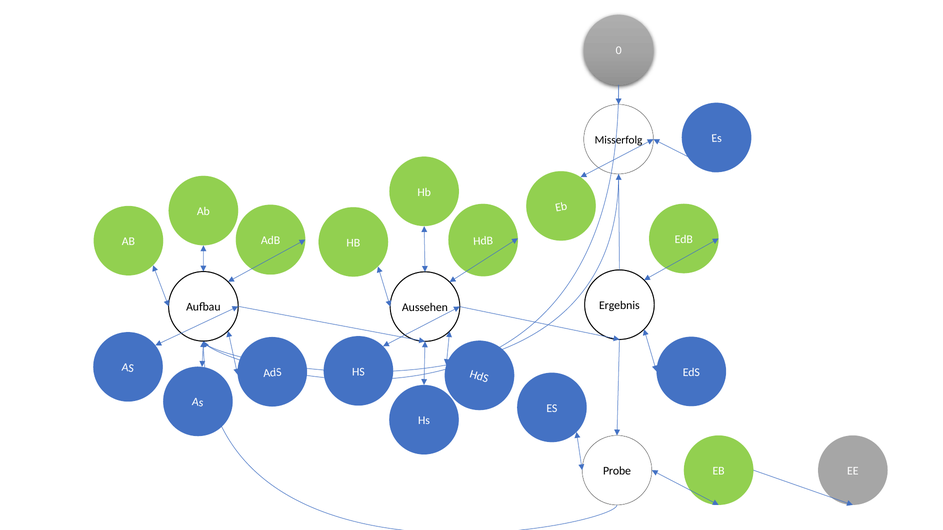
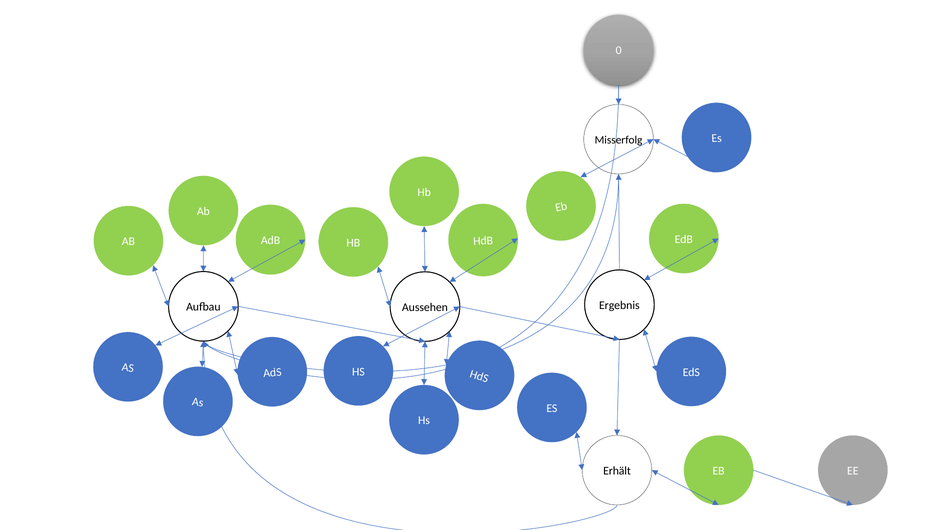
Probe: Probe -> Erhält
